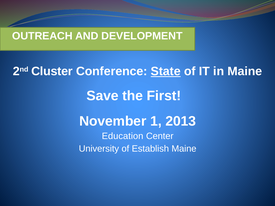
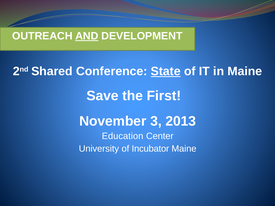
AND underline: none -> present
Cluster: Cluster -> Shared
1: 1 -> 3
Establish: Establish -> Incubator
